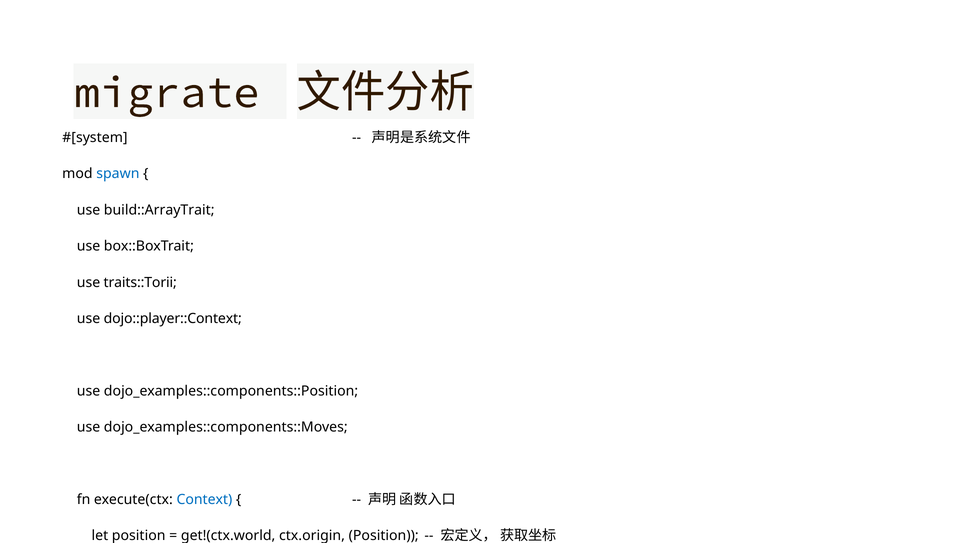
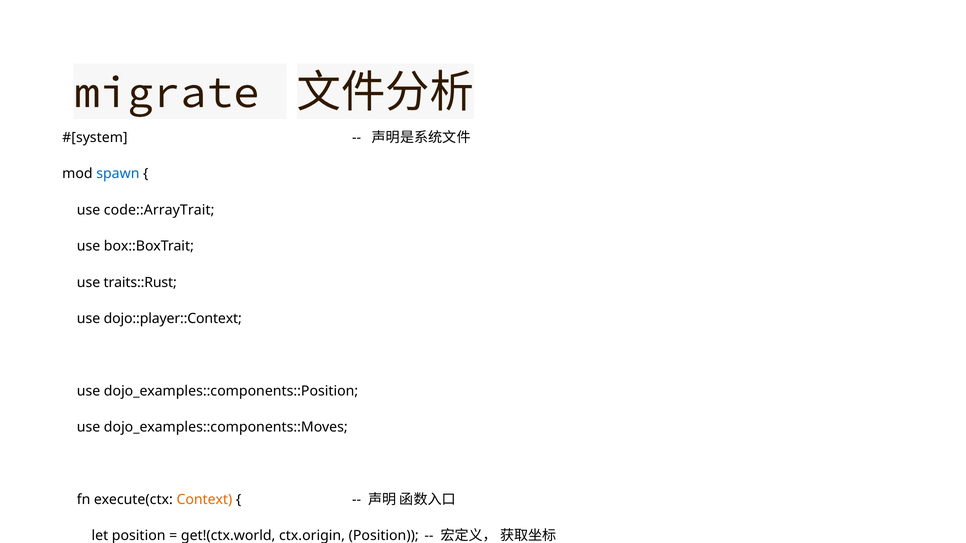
build::ArrayTrait: build::ArrayTrait -> code::ArrayTrait
traits::Torii: traits::Torii -> traits::Rust
Context colour: blue -> orange
